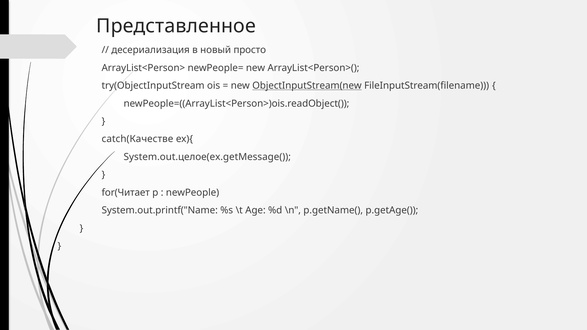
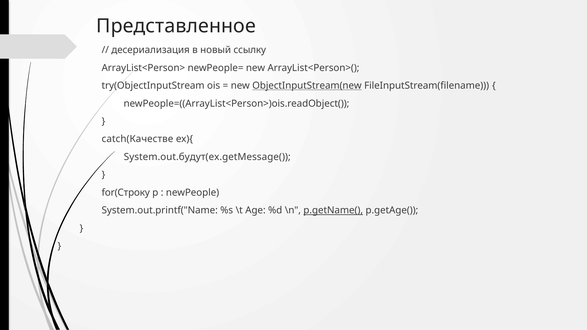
просто: просто -> ссылку
System.out.целое(ex.getMessage(: System.out.целое(ex.getMessage( -> System.out.будут(ex.getMessage(
for(Читает: for(Читает -> for(Строку
p.getName( underline: none -> present
